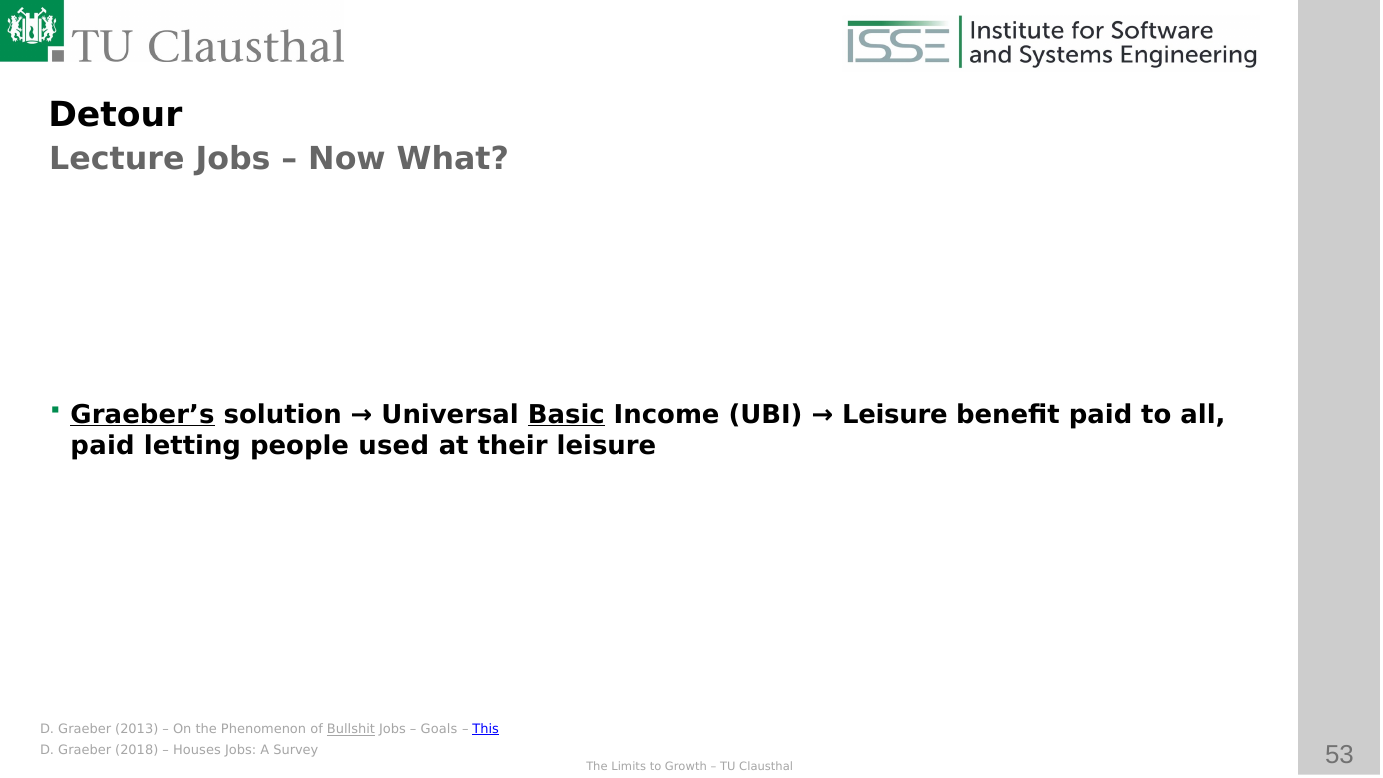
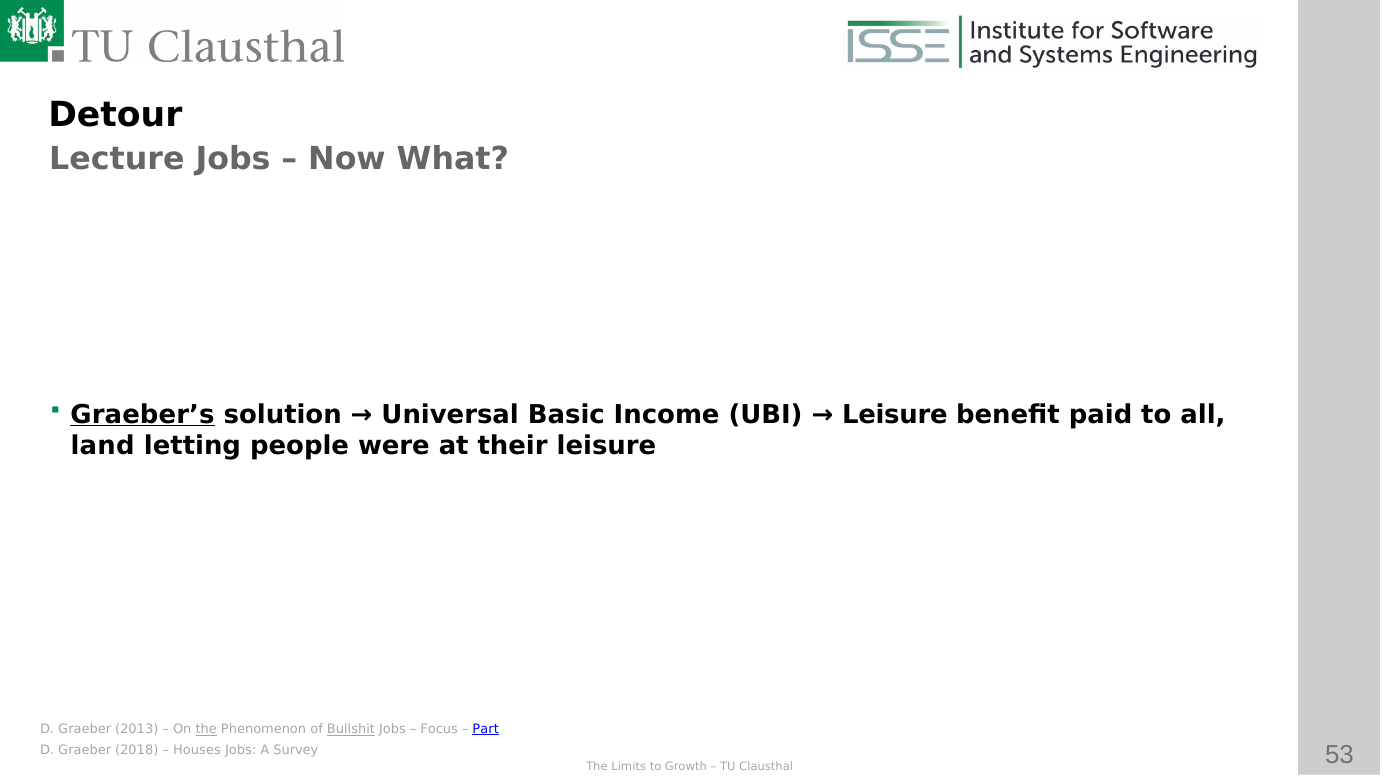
Basic underline: present -> none
paid at (103, 446): paid -> land
used: used -> were
the at (206, 729) underline: none -> present
Goals: Goals -> Focus
This: This -> Part
